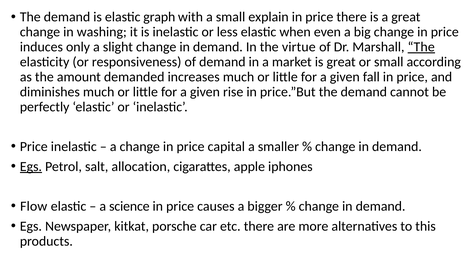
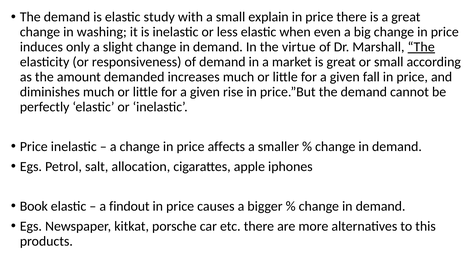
graph: graph -> study
capital: capital -> affects
Egs at (31, 167) underline: present -> none
Flow: Flow -> Book
science: science -> findout
